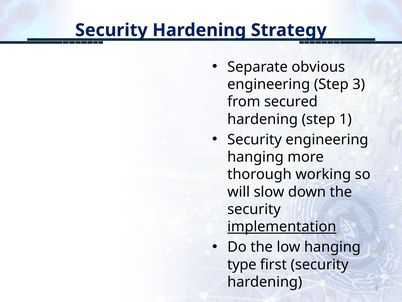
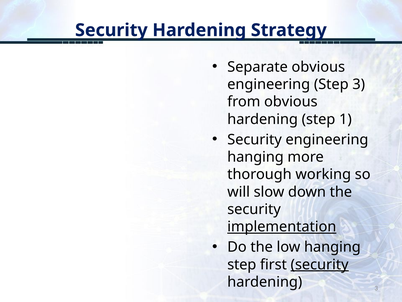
from secured: secured -> obvious
type at (242, 264): type -> step
security at (320, 264) underline: none -> present
